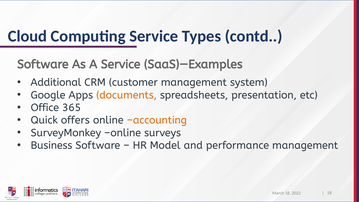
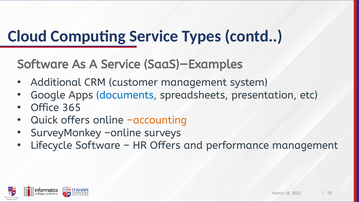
documents colour: orange -> blue
Business: Business -> Lifecycle
HR Model: Model -> Offers
